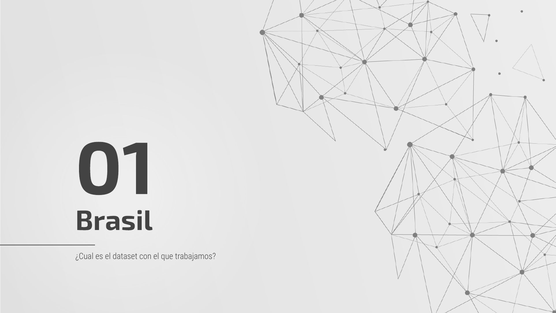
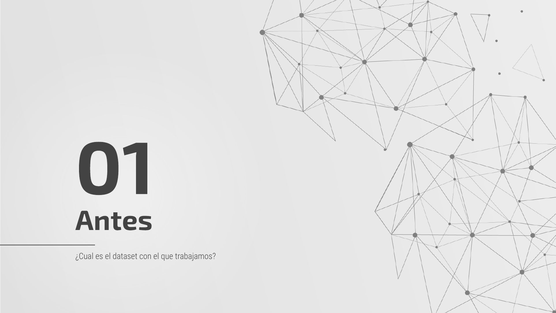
Brasil: Brasil -> Antes
